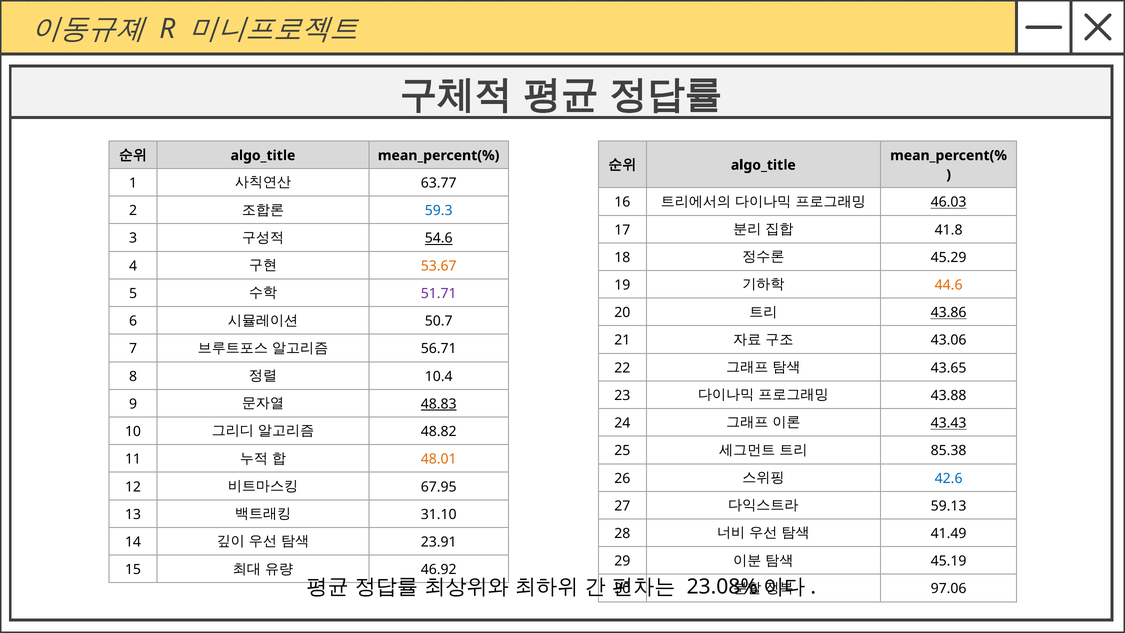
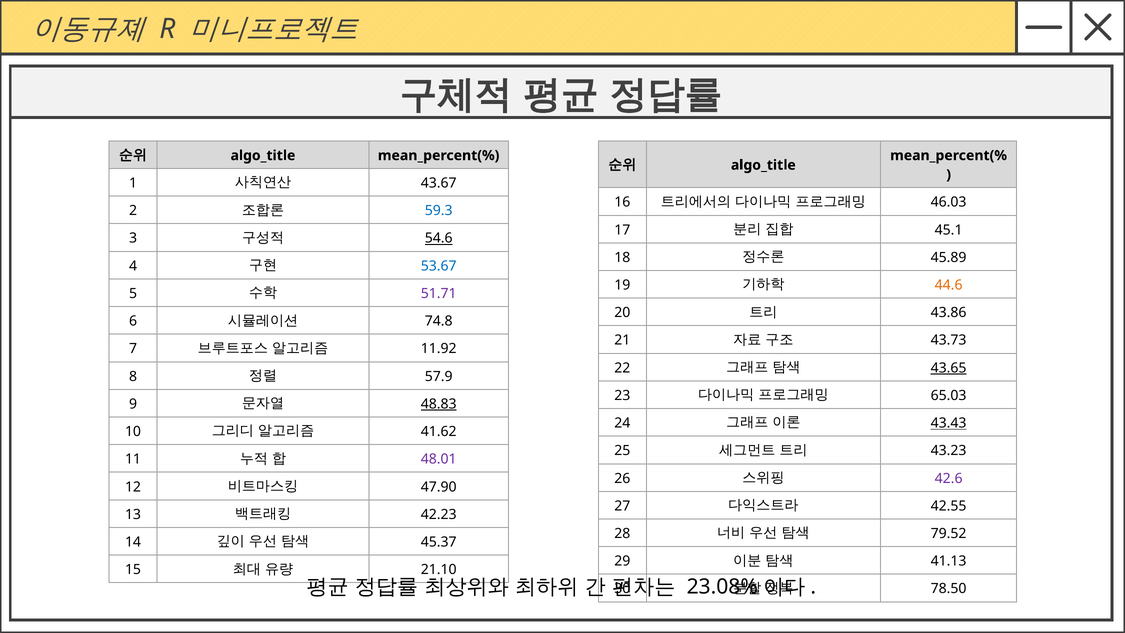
63.77: 63.77 -> 43.67
46.03 underline: present -> none
41.8: 41.8 -> 45.1
45.29: 45.29 -> 45.89
53.67 colour: orange -> blue
43.86 underline: present -> none
50.7: 50.7 -> 74.8
43.06: 43.06 -> 43.73
56.71: 56.71 -> 11.92
43.65 underline: none -> present
10.4: 10.4 -> 57.9
43.88: 43.88 -> 65.03
48.82: 48.82 -> 41.62
85.38: 85.38 -> 43.23
48.01 colour: orange -> purple
42.6 colour: blue -> purple
67.95: 67.95 -> 47.90
59.13: 59.13 -> 42.55
31.10: 31.10 -> 42.23
41.49: 41.49 -> 79.52
23.91: 23.91 -> 45.37
45.19: 45.19 -> 41.13
46.92: 46.92 -> 21.10
97.06: 97.06 -> 78.50
